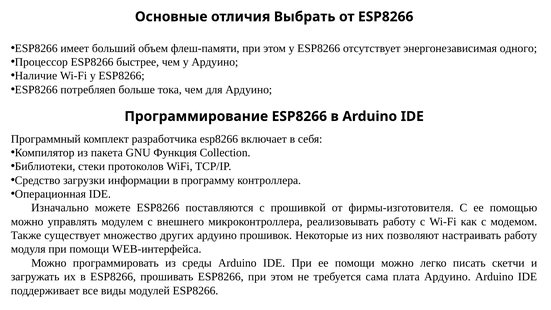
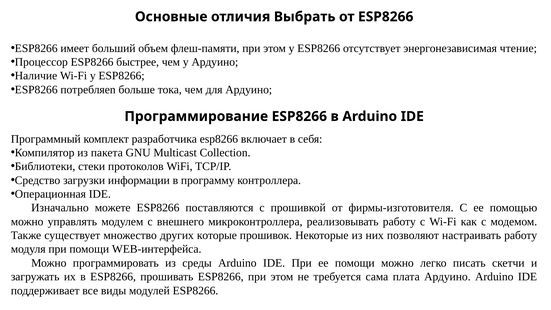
одного: одного -> чтение
Функция: Функция -> Multicast
других ардуино: ардуино -> которые
